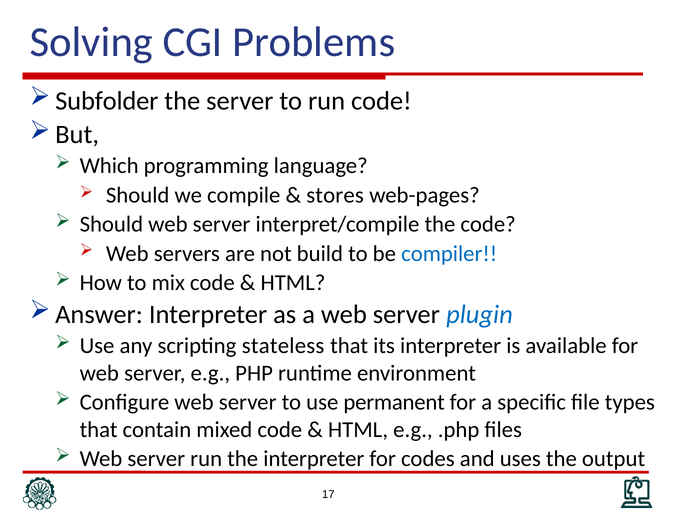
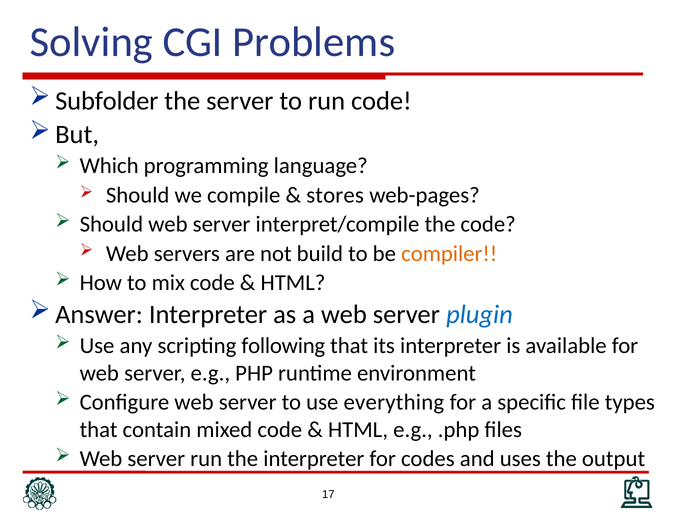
compiler colour: blue -> orange
stateless: stateless -> following
permanent: permanent -> everything
